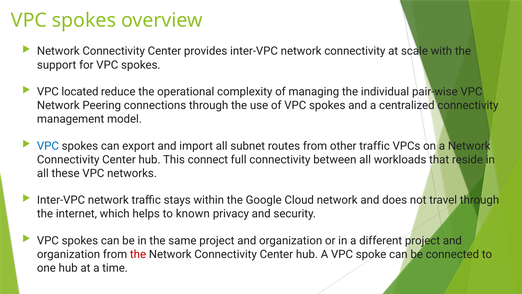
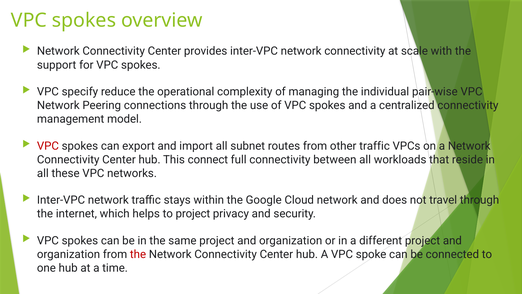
located: located -> specify
VPC at (48, 146) colour: blue -> red
to known: known -> project
